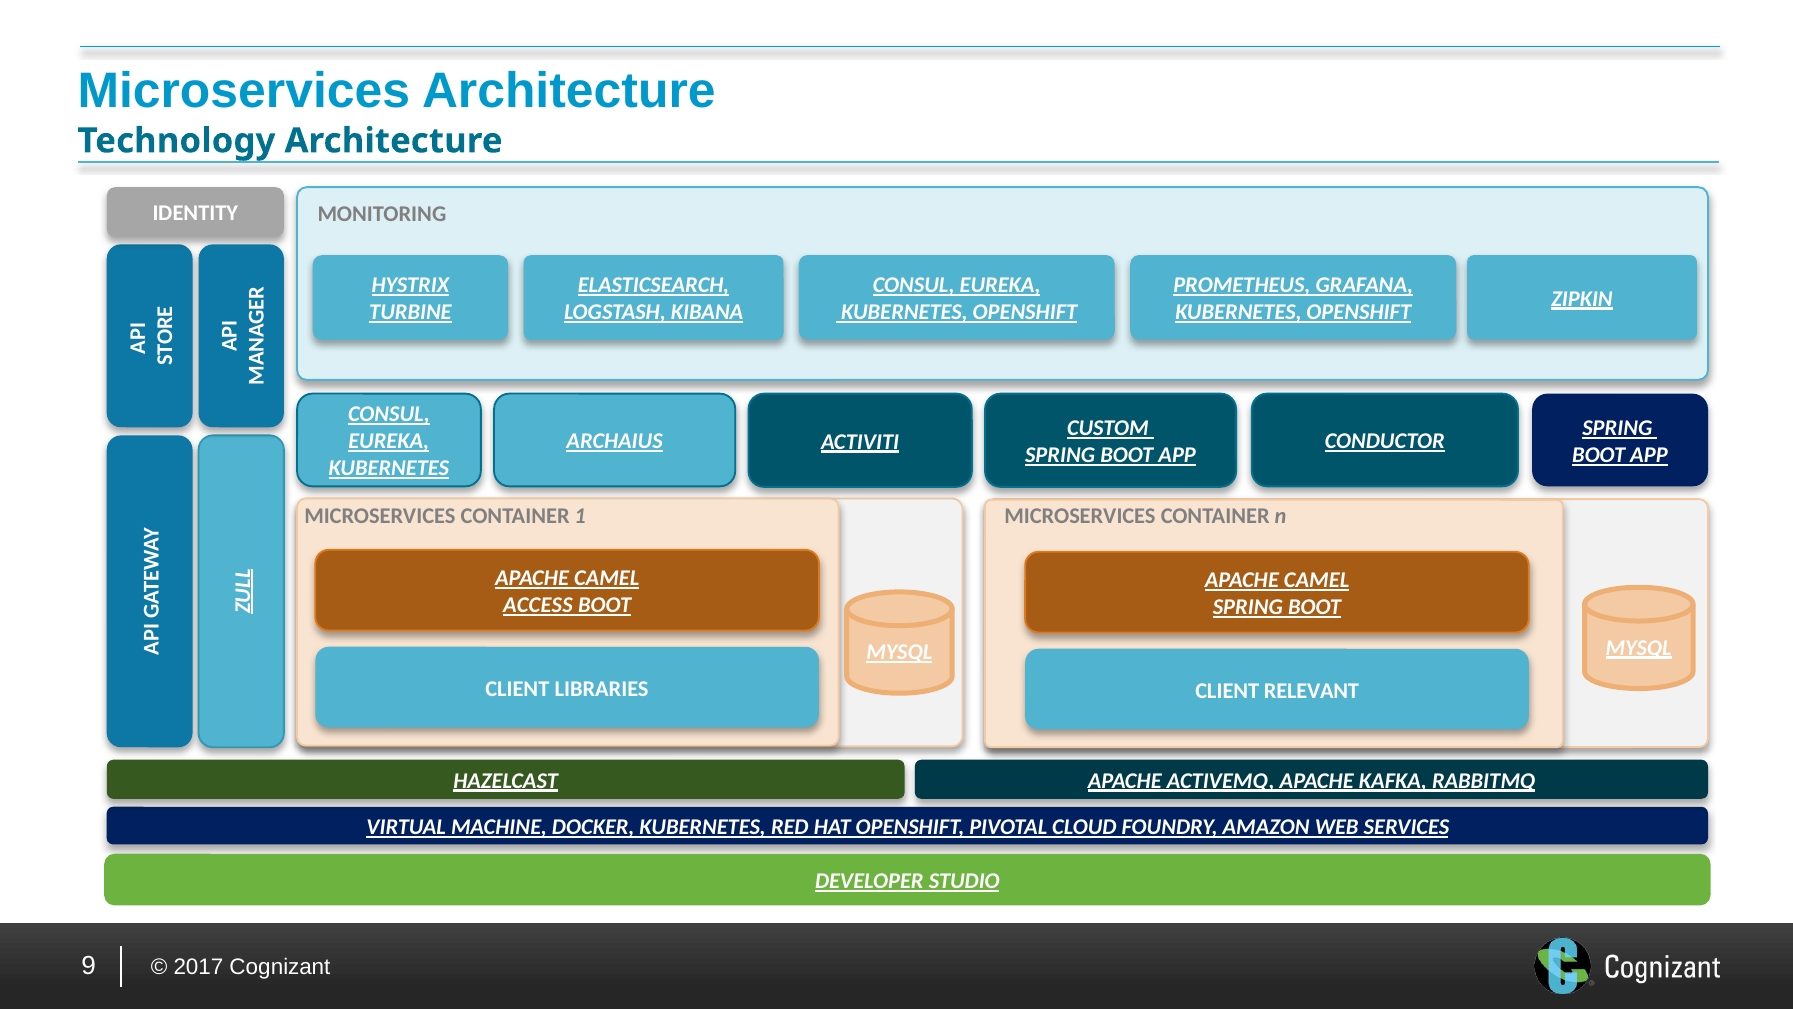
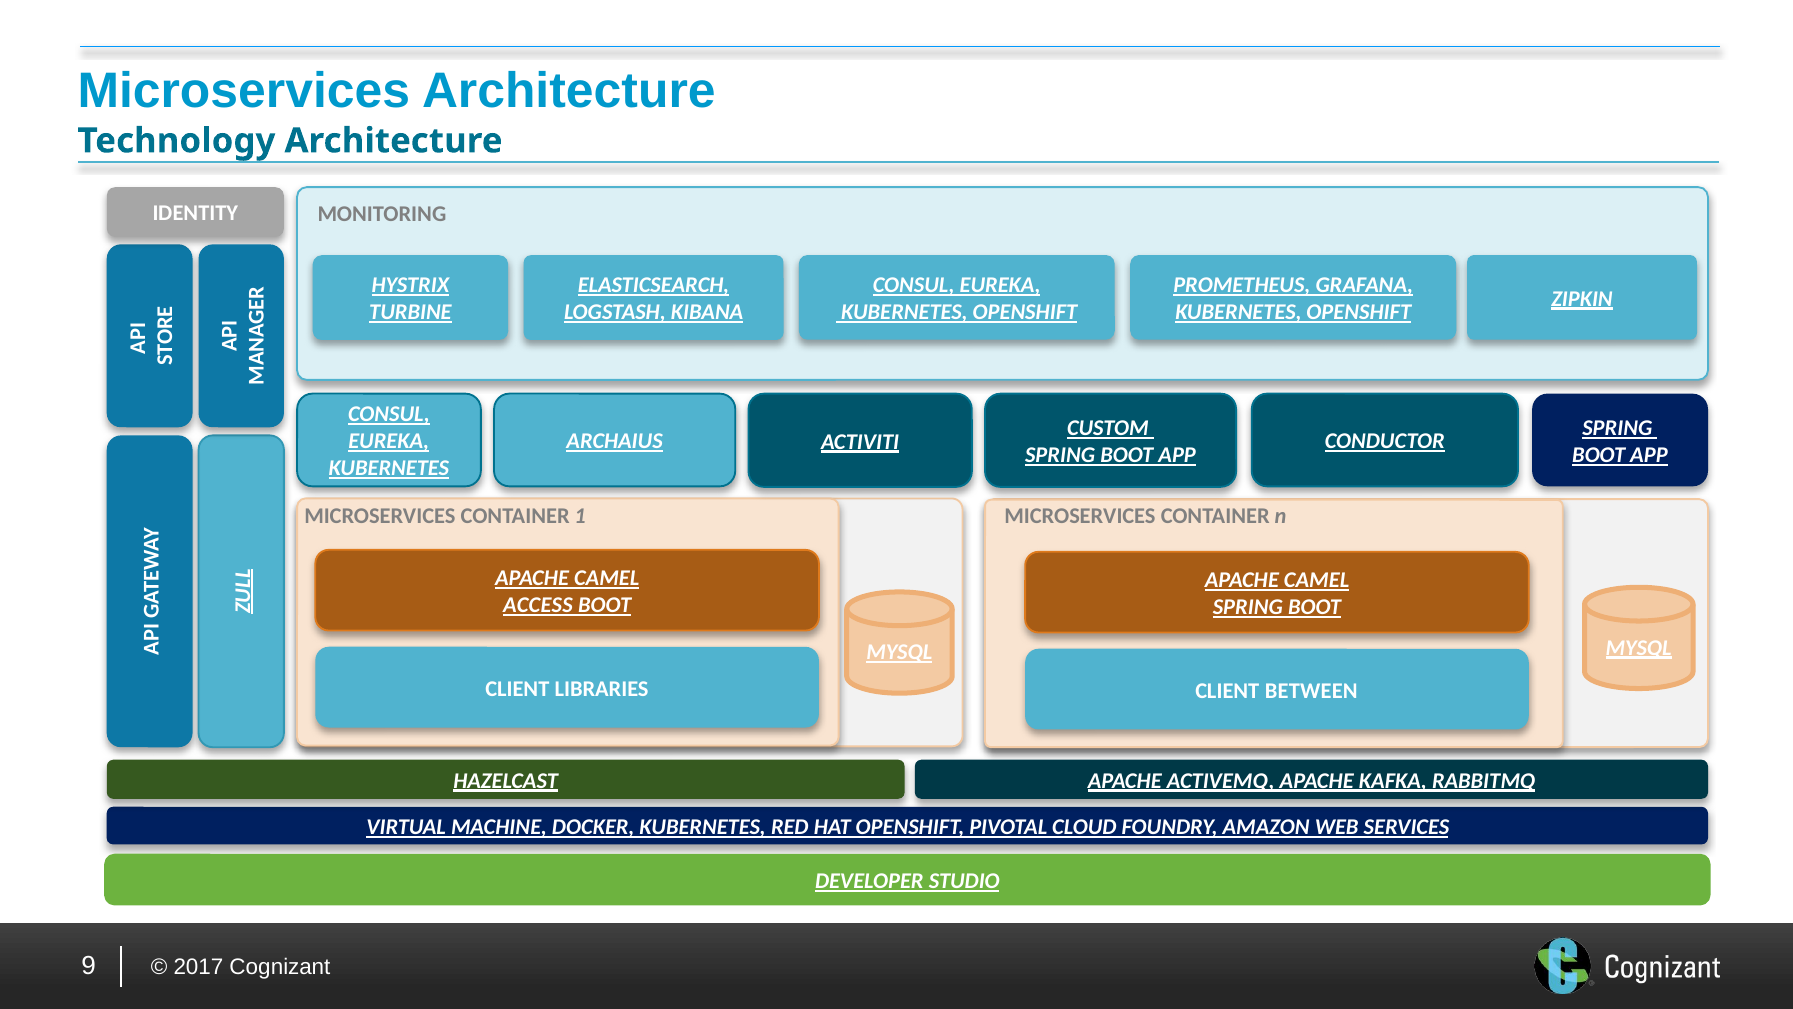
RELEVANT: RELEVANT -> BETWEEN
